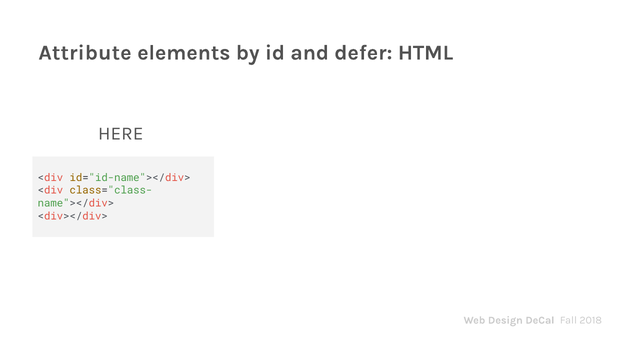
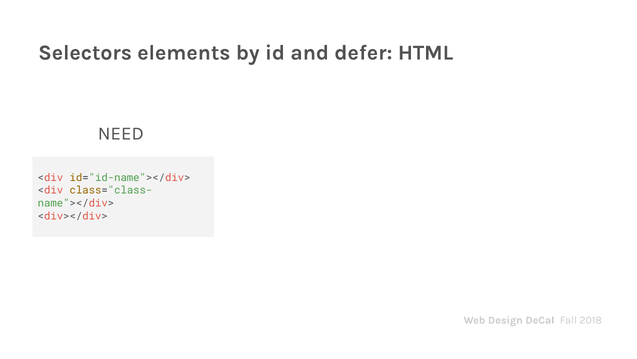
Attribute: Attribute -> Selectors
HERE: HERE -> NEED
